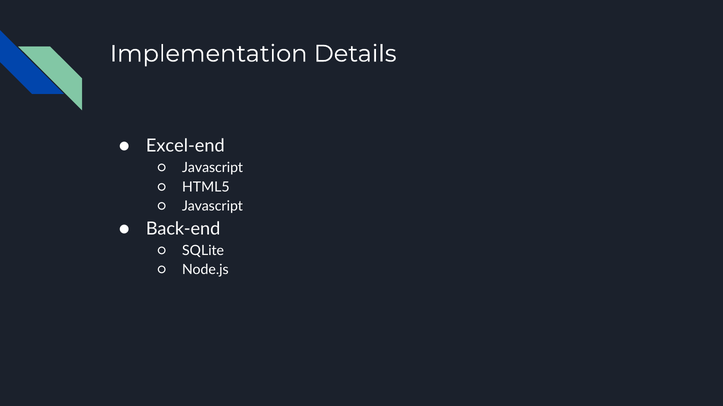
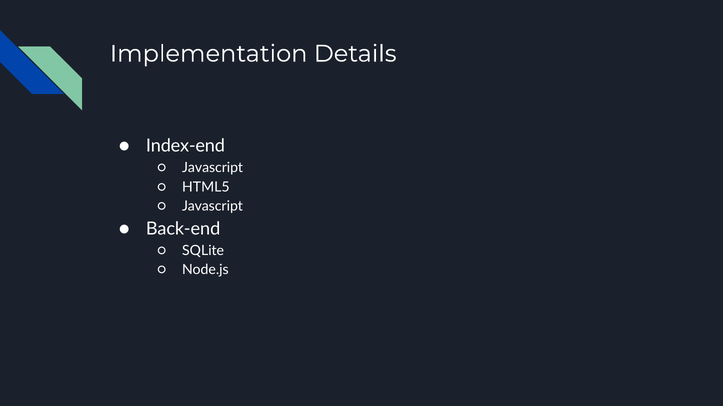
Excel-end: Excel-end -> Index-end
